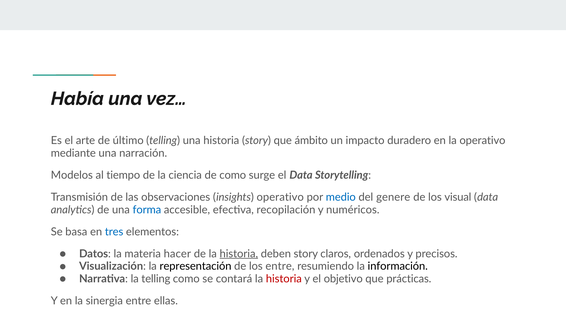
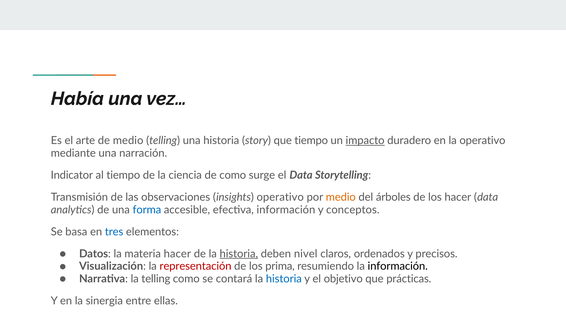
de último: último -> medio
que ámbito: ámbito -> tiempo
impacto underline: none -> present
Modelos: Modelos -> Indicator
medio at (341, 197) colour: blue -> orange
genere: genere -> árboles
los visual: visual -> hacer
efectiva recopilación: recopilación -> información
numéricos: numéricos -> conceptos
deben story: story -> nivel
representación colour: black -> red
los entre: entre -> prima
historia at (284, 279) colour: red -> blue
